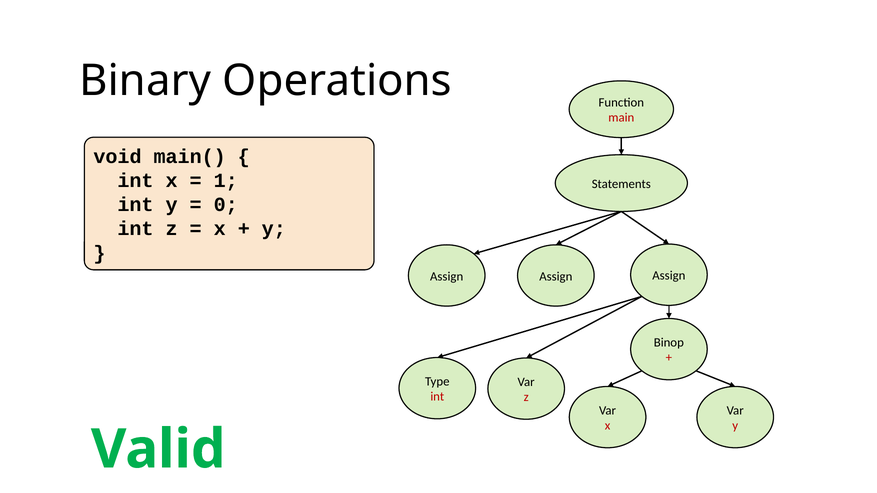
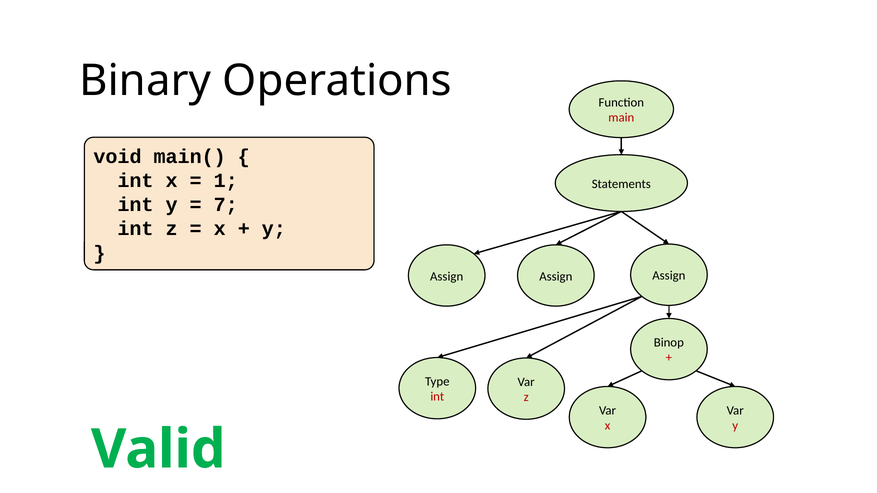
0: 0 -> 7
